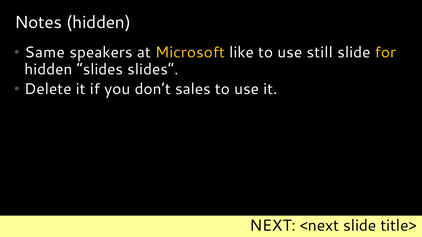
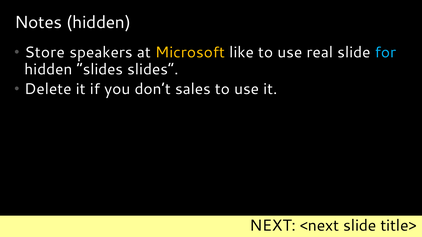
Same: Same -> Store
still: still -> real
for colour: yellow -> light blue
